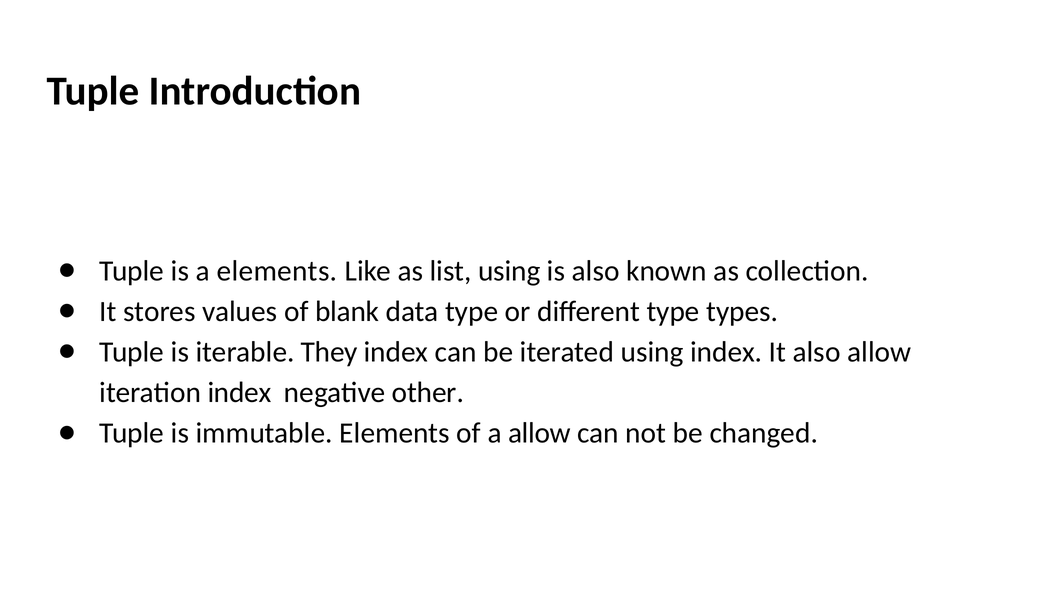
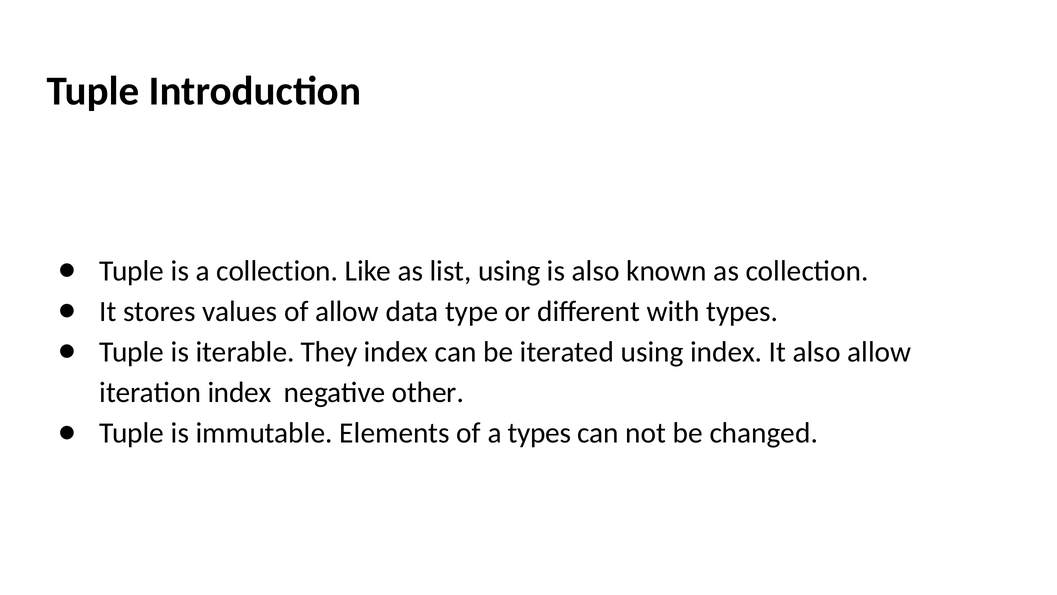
a elements: elements -> collection
of blank: blank -> allow
different type: type -> with
a allow: allow -> types
